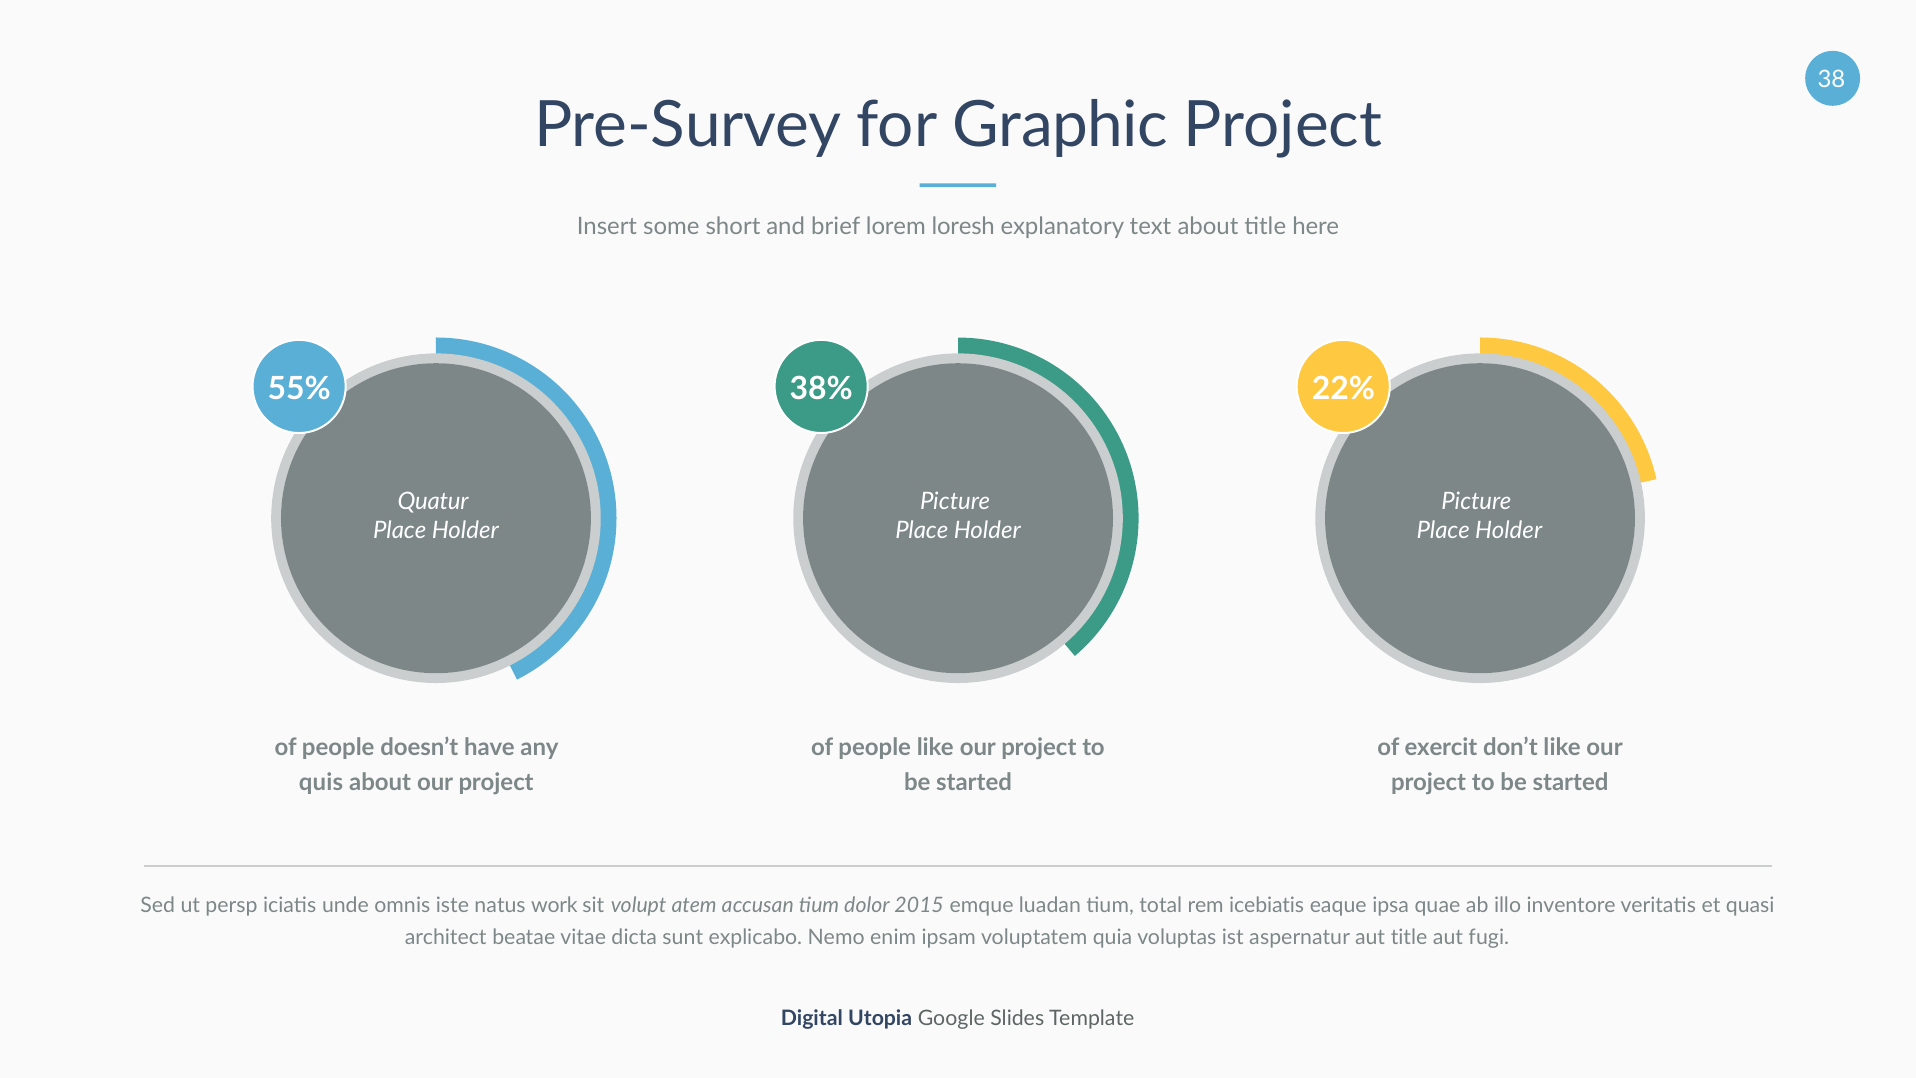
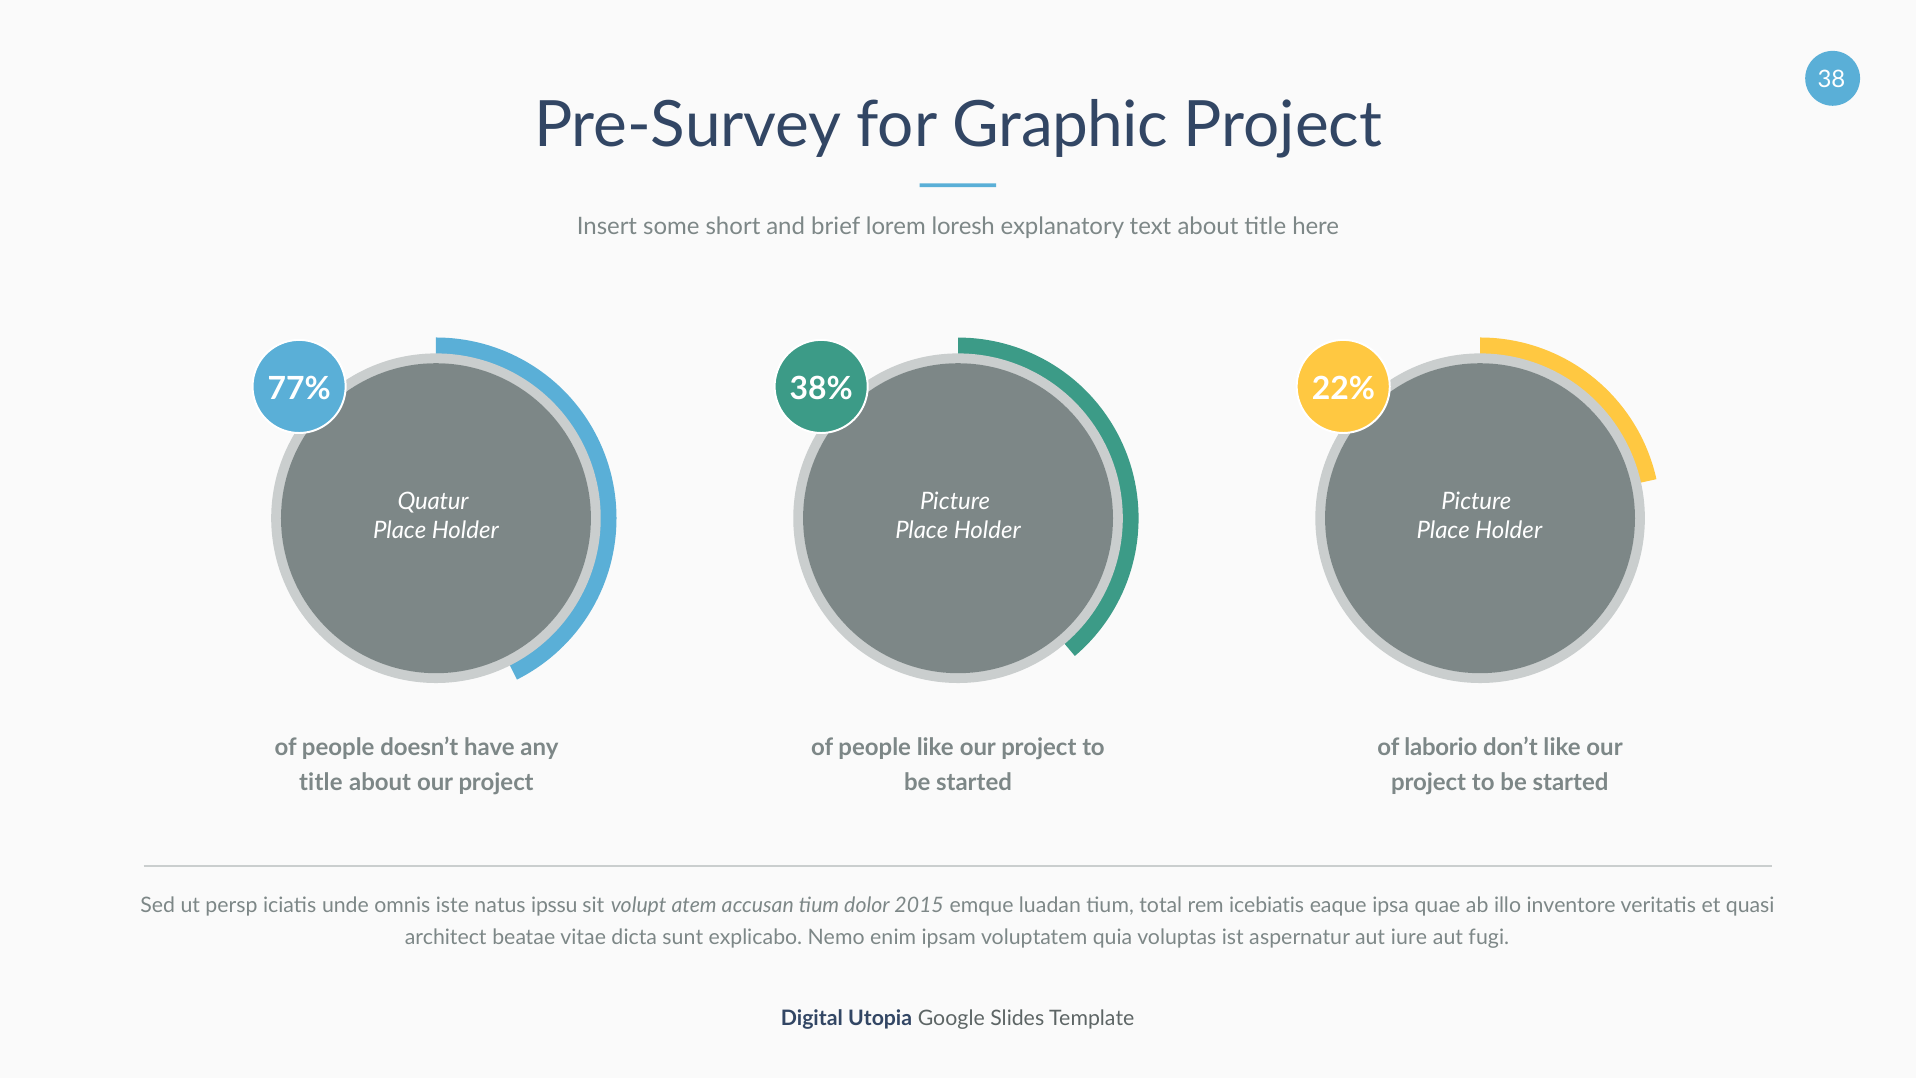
55%: 55% -> 77%
exercit: exercit -> laborio
quis at (321, 782): quis -> title
work: work -> ipssu
aut title: title -> iure
